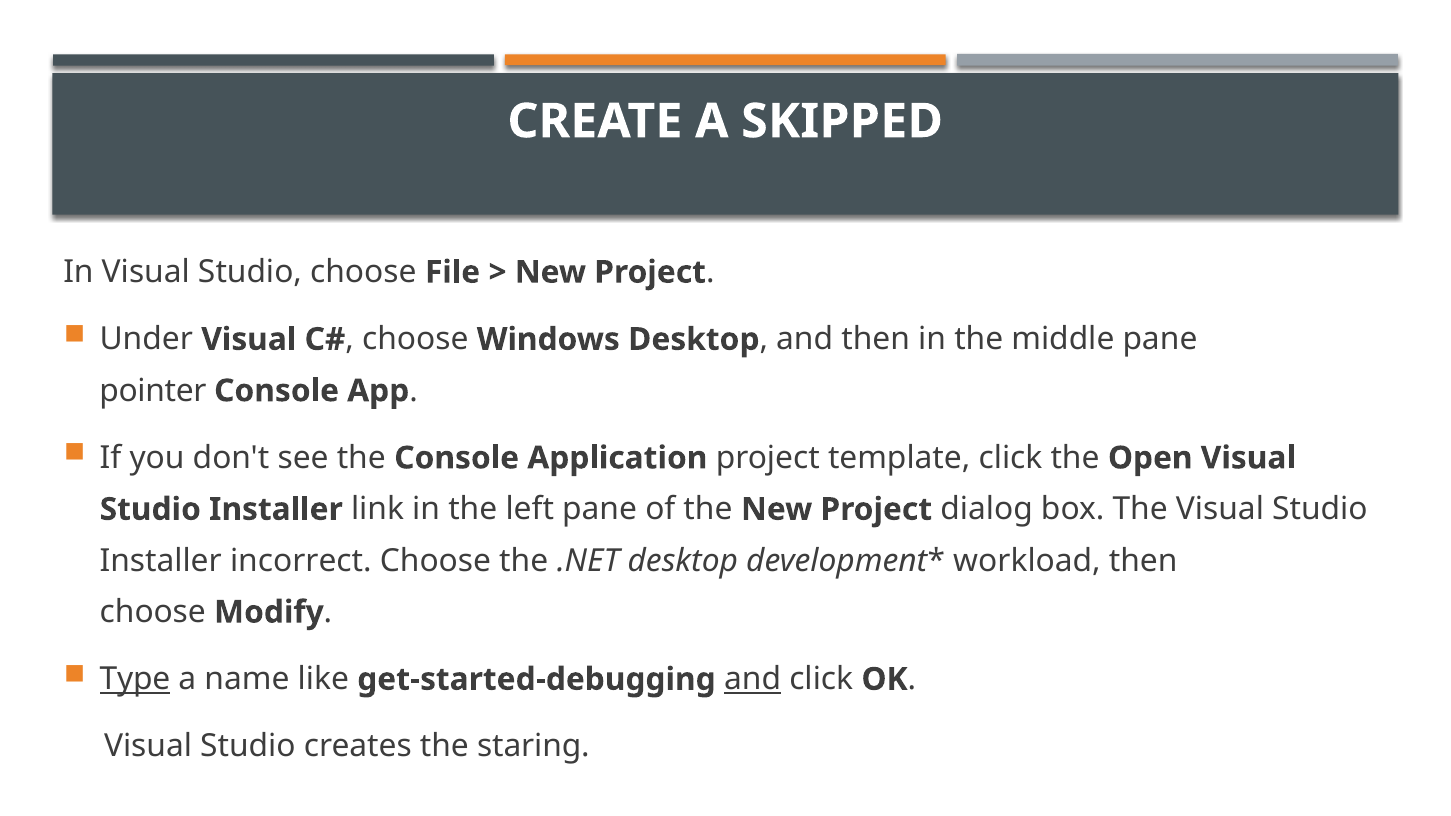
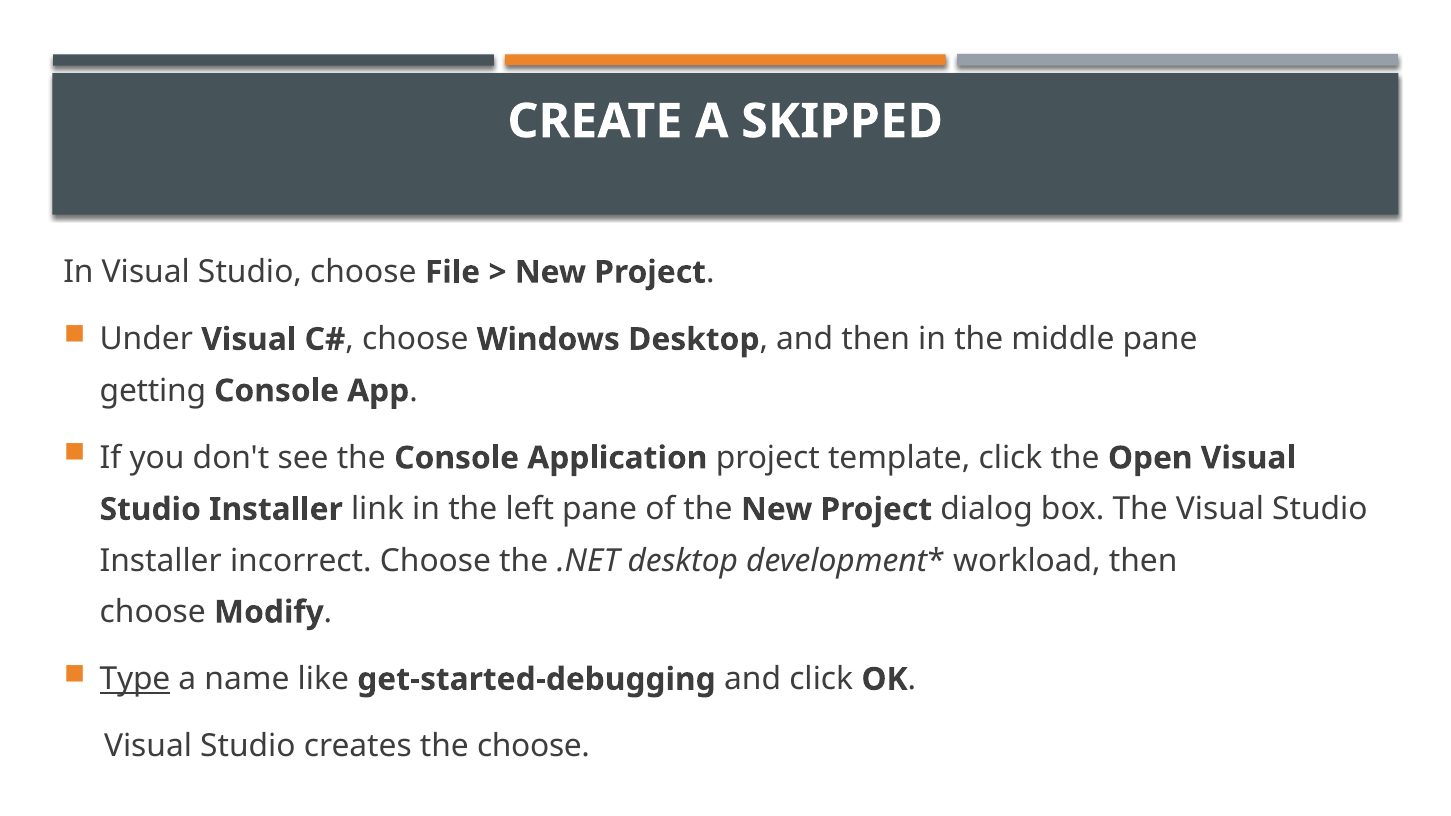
pointer: pointer -> getting
and at (753, 679) underline: present -> none
the staring: staring -> choose
